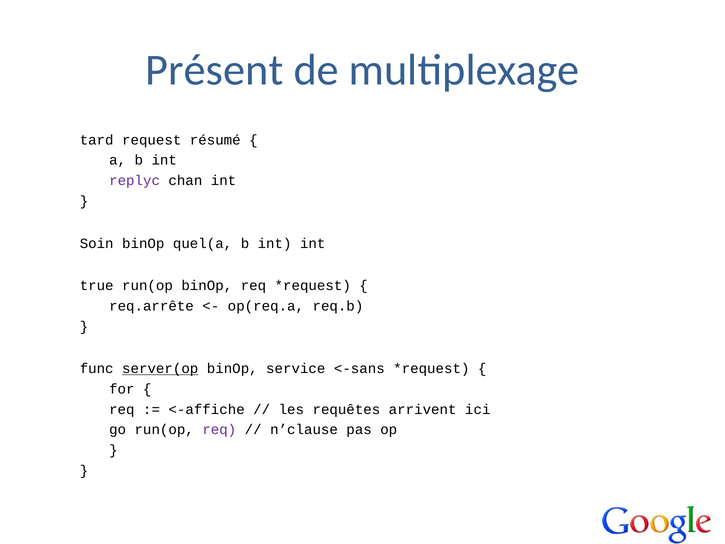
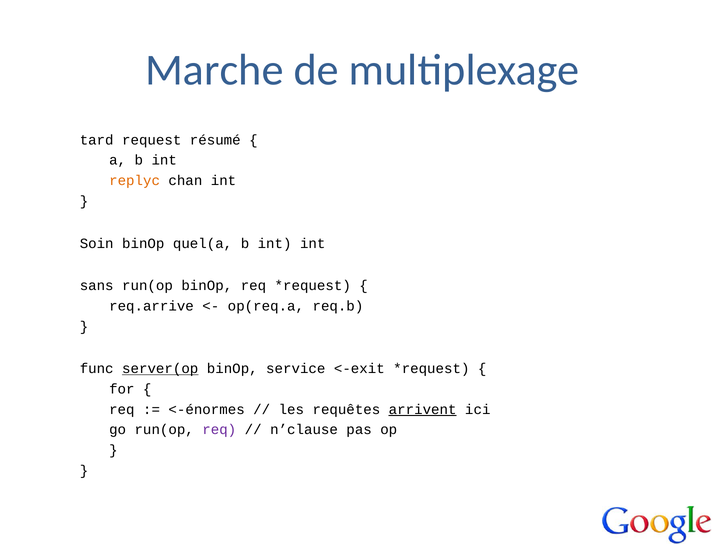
Présent: Présent -> Marche
replyc colour: purple -> orange
true: true -> sans
req.arrête: req.arrête -> req.arrive
<-sans: <-sans -> <-exit
<-affiche: <-affiche -> <-énormes
arrivent underline: none -> present
